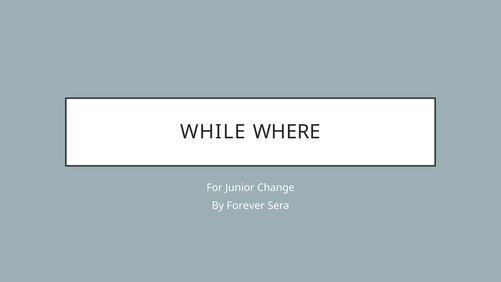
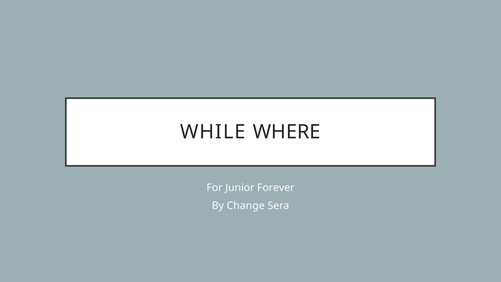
Change: Change -> Forever
Forever: Forever -> Change
